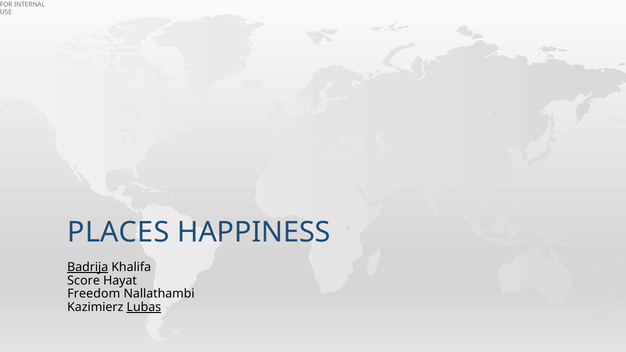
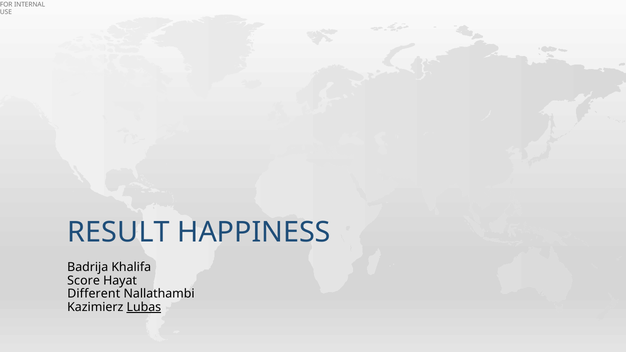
PLACES: PLACES -> RESULT
Badrija underline: present -> none
Freedom: Freedom -> Different
